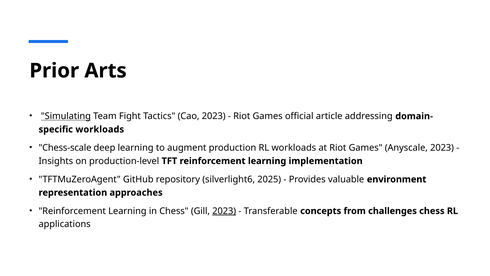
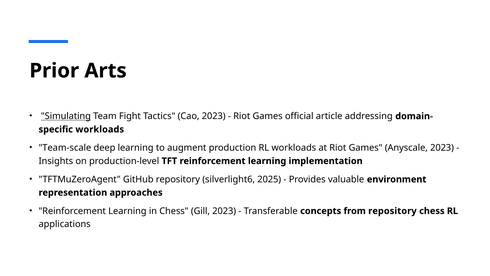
Chess-scale: Chess-scale -> Team-scale
2023 at (224, 211) underline: present -> none
from challenges: challenges -> repository
